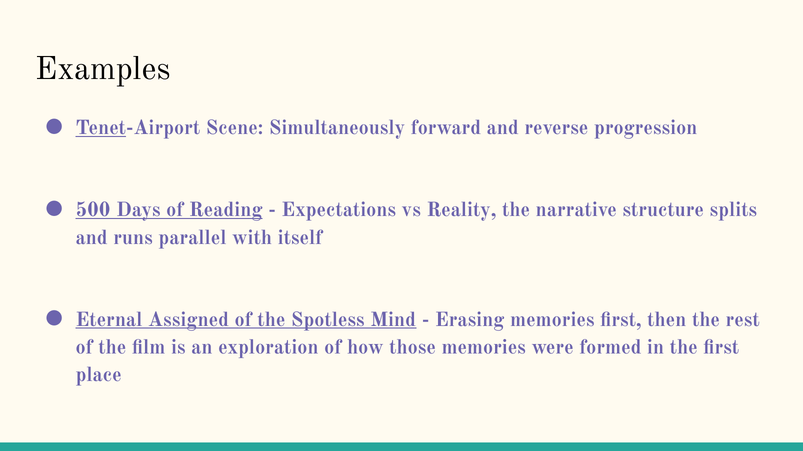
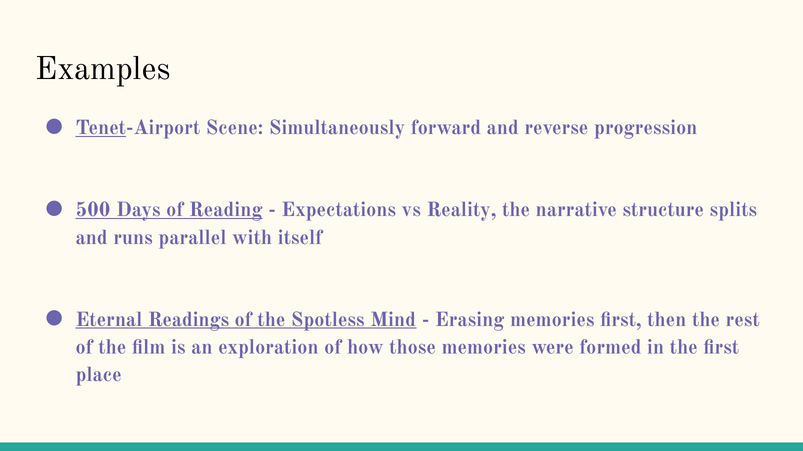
Assigned: Assigned -> Readings
